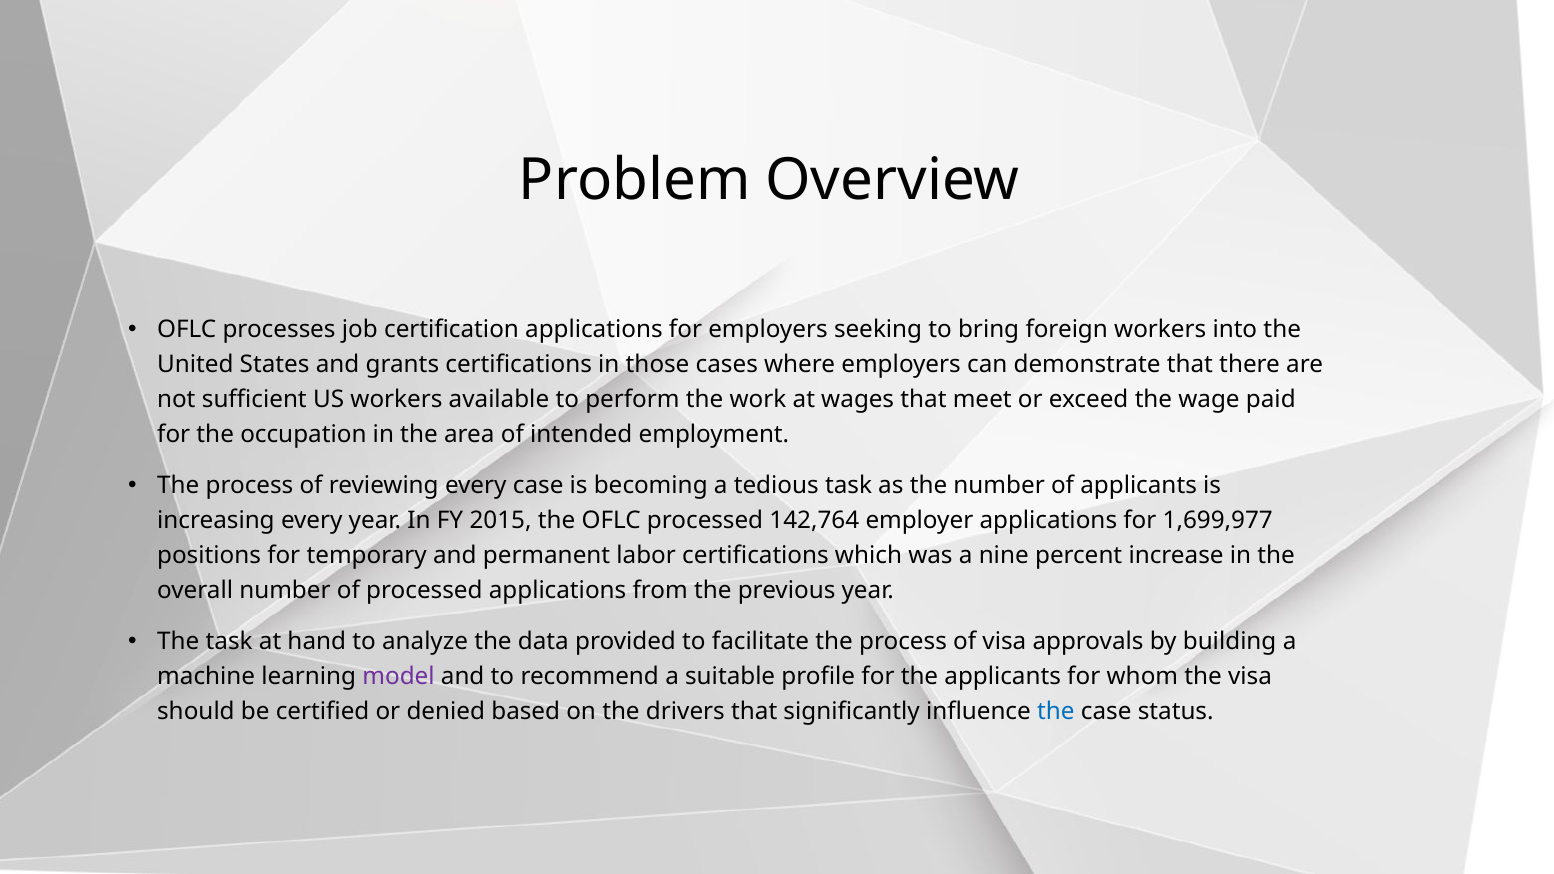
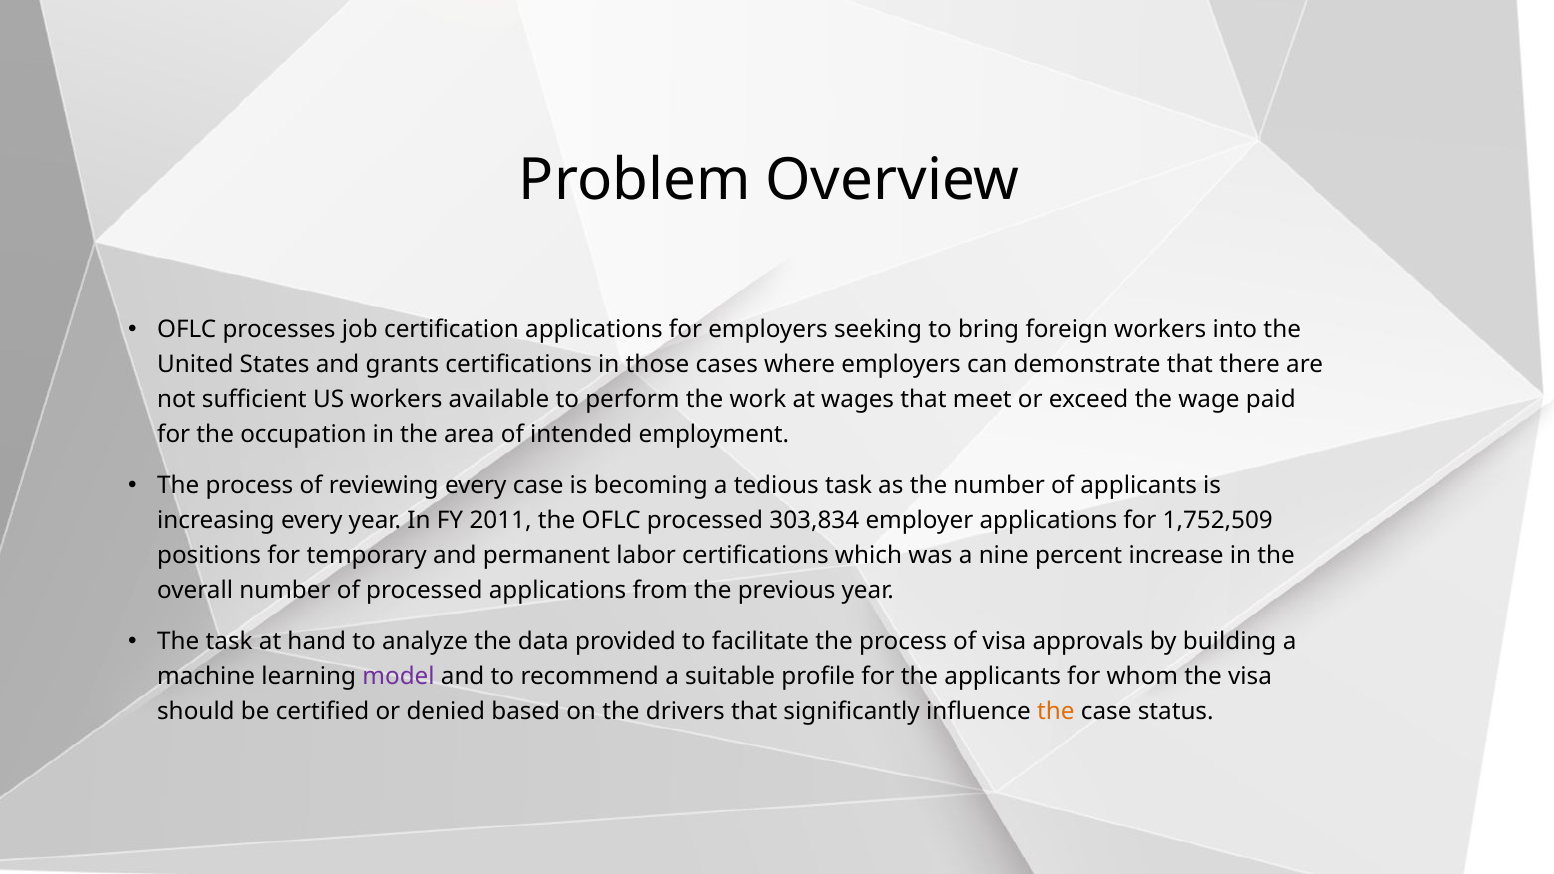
2015: 2015 -> 2011
142,764: 142,764 -> 303,834
1,699,977: 1,699,977 -> 1,752,509
the at (1056, 712) colour: blue -> orange
